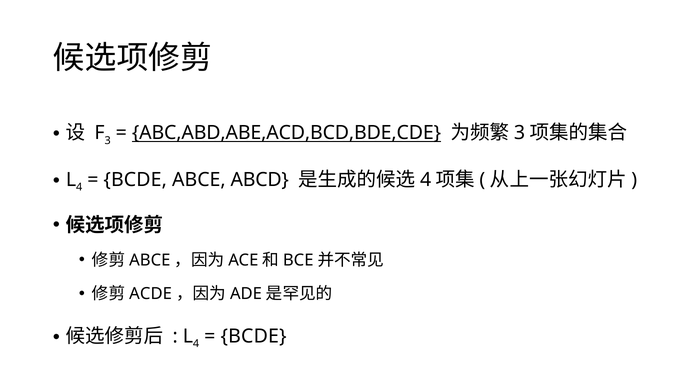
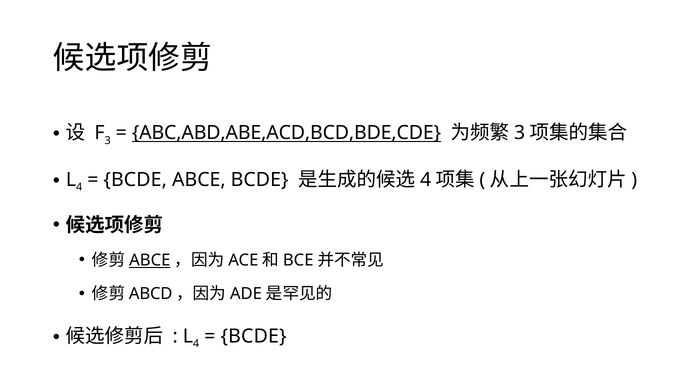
ABCE ABCD: ABCD -> BCDE
ABCE at (150, 260) underline: none -> present
ACDE: ACDE -> ABCD
